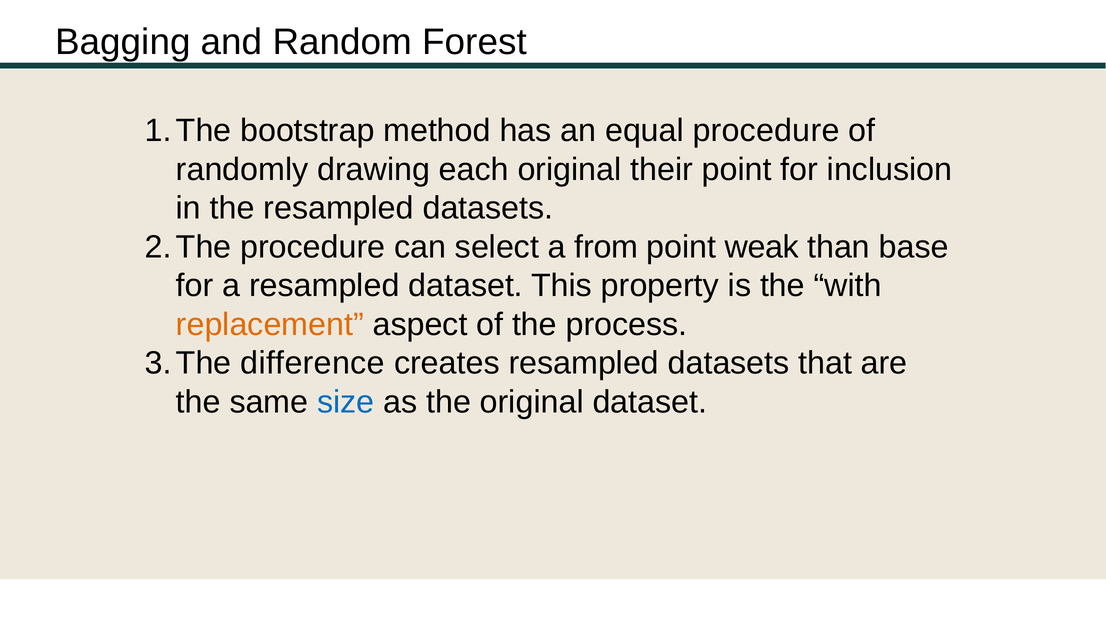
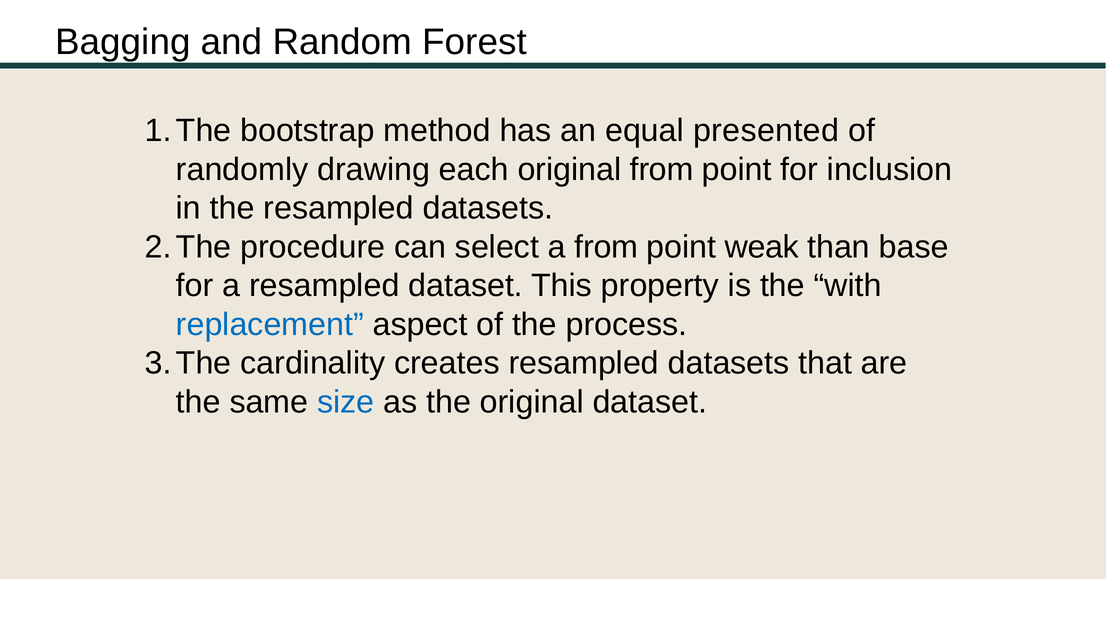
equal procedure: procedure -> presented
original their: their -> from
replacement colour: orange -> blue
difference: difference -> cardinality
